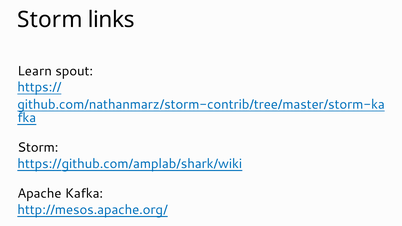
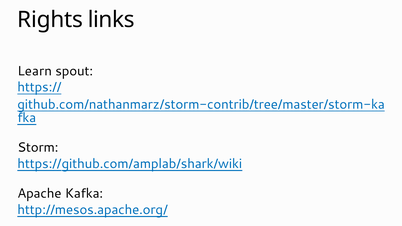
Storm at (50, 20): Storm -> Rights
